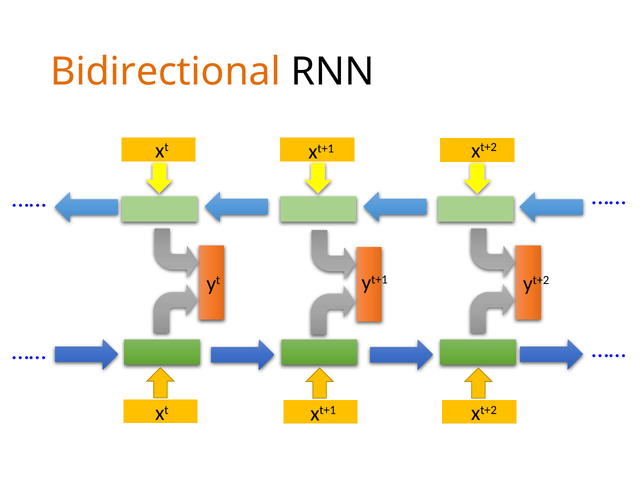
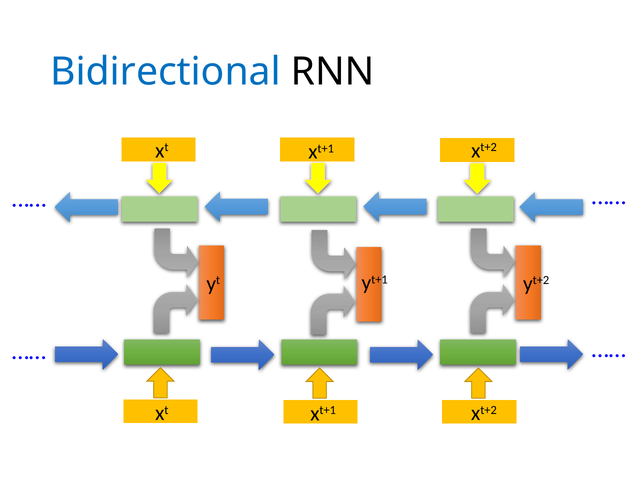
Bidirectional colour: orange -> blue
